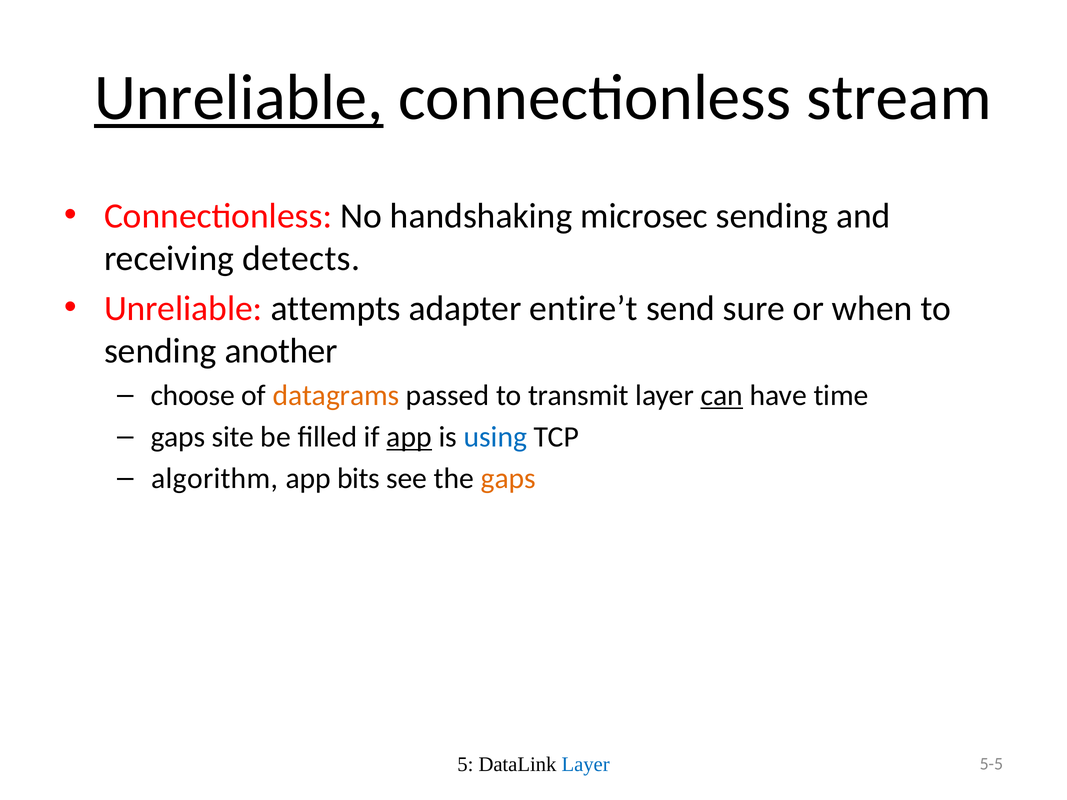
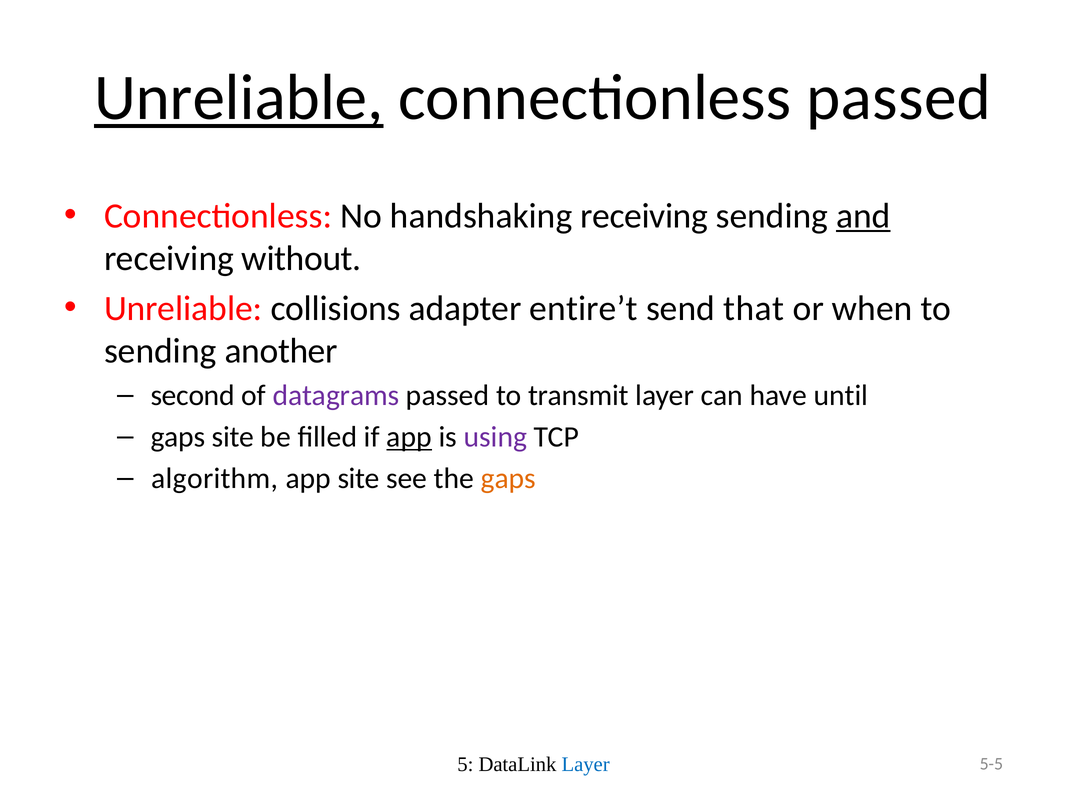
connectionless stream: stream -> passed
handshaking microsec: microsec -> receiving
and underline: none -> present
detects: detects -> without
attempts: attempts -> collisions
sure: sure -> that
choose: choose -> second
datagrams colour: orange -> purple
can underline: present -> none
time: time -> until
using colour: blue -> purple
app bits: bits -> site
